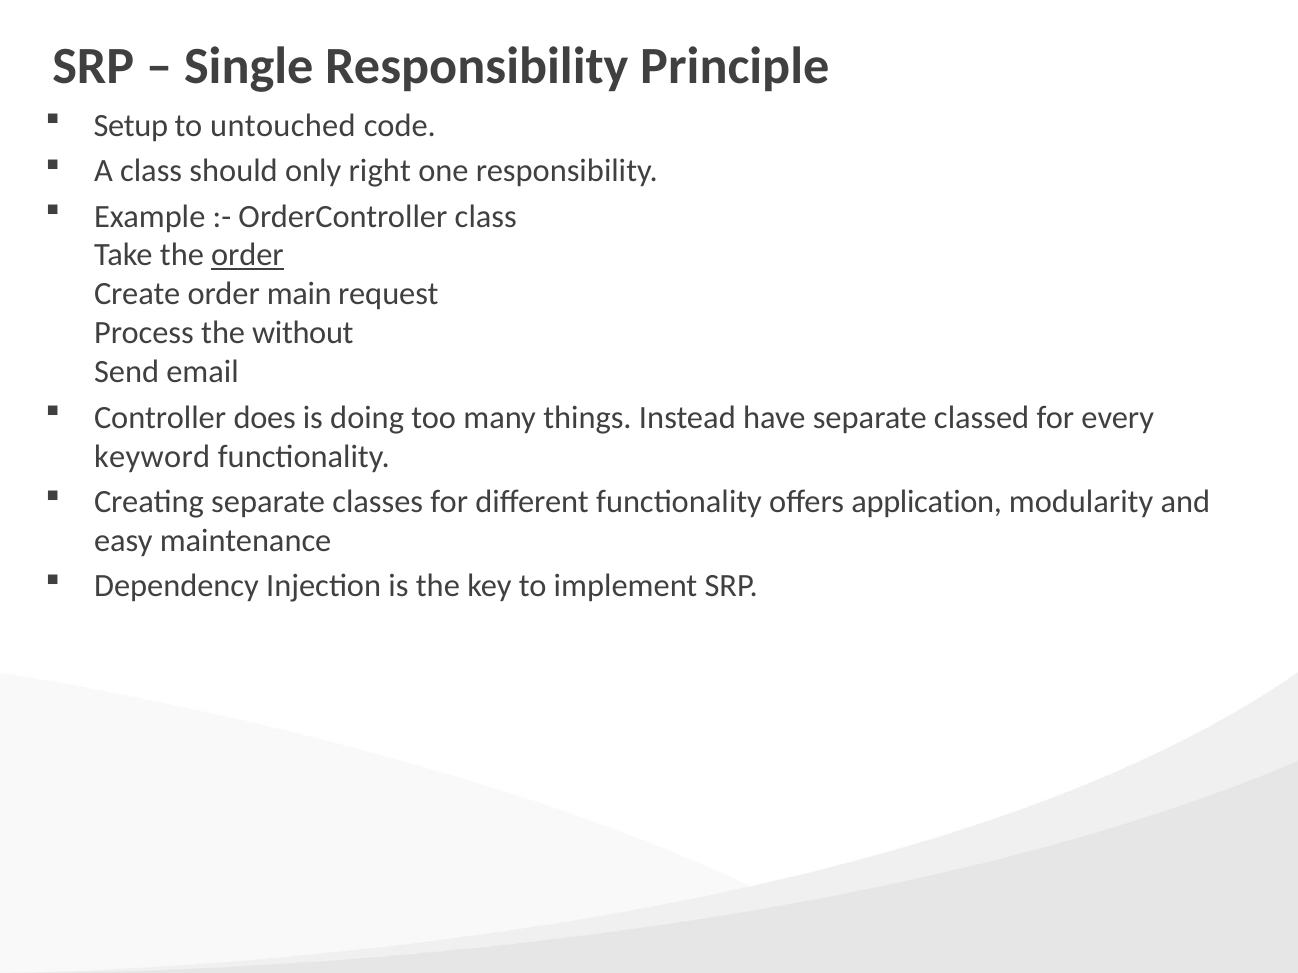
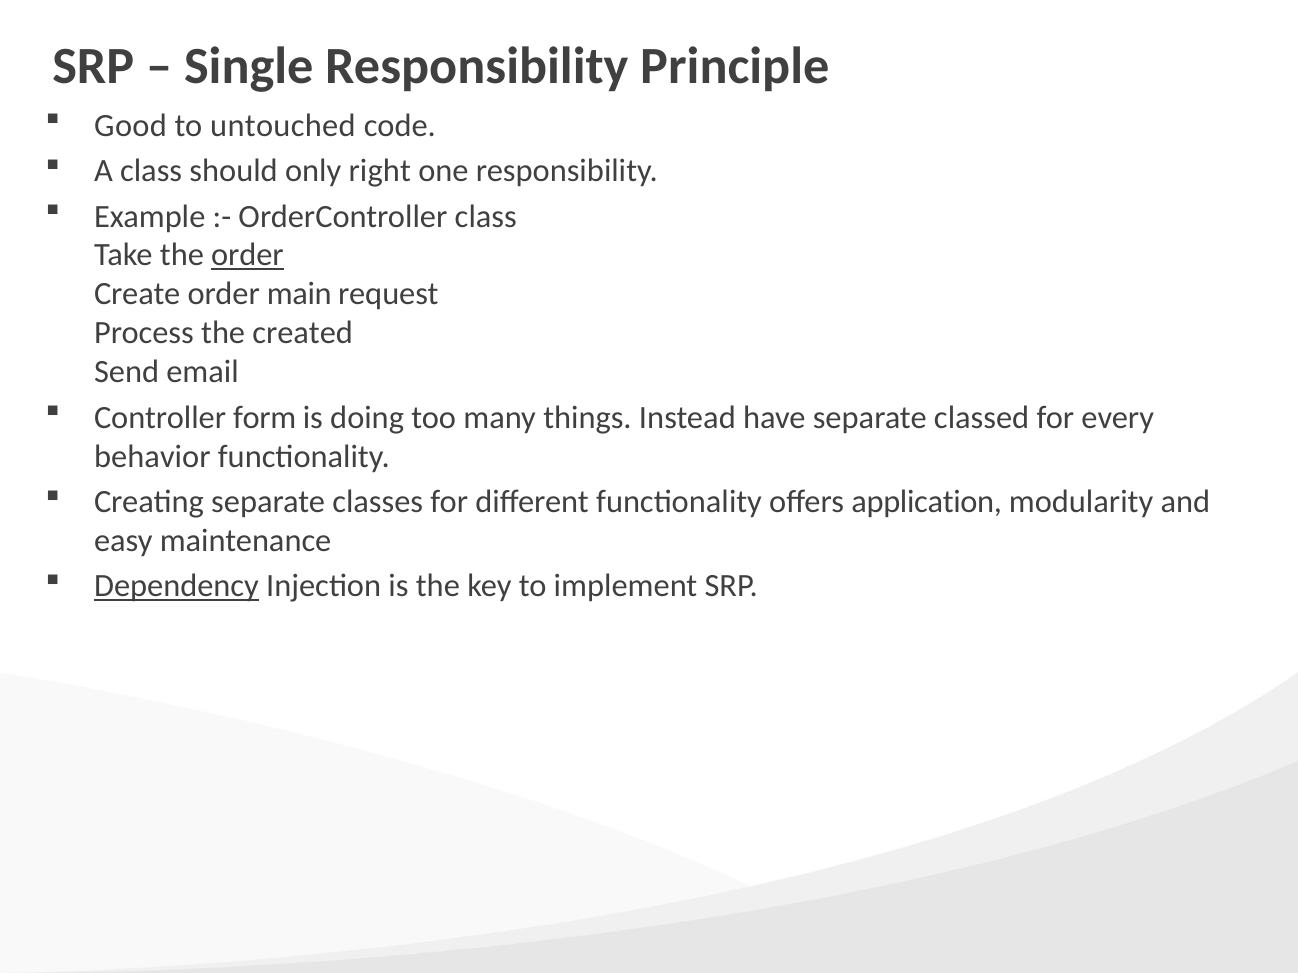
Setup: Setup -> Good
without: without -> created
does: does -> form
keyword: keyword -> behavior
Dependency underline: none -> present
